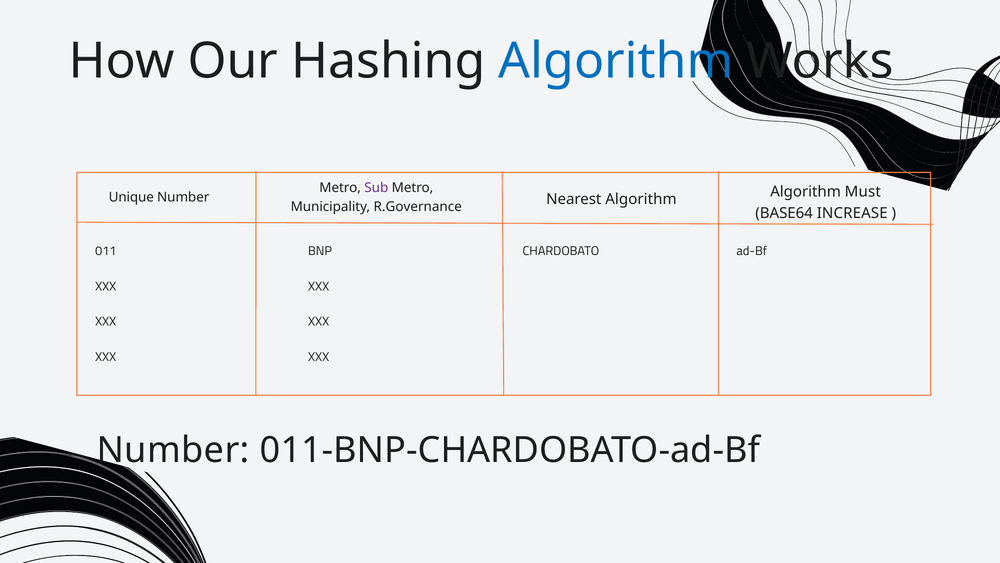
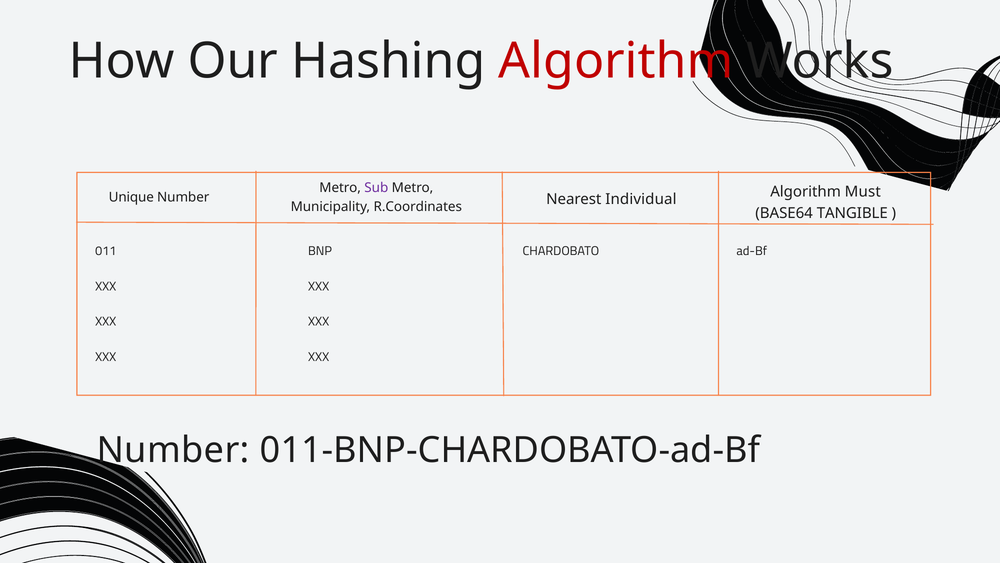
Algorithm at (616, 61) colour: blue -> red
R.Governance: R.Governance -> R.Coordinates
Nearest Algorithm: Algorithm -> Individual
INCREASE: INCREASE -> TANGIBLE
